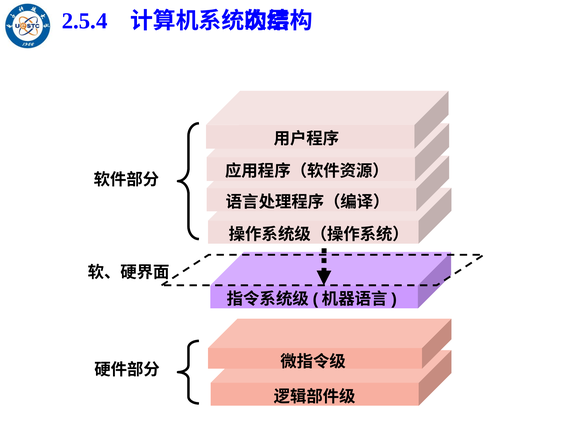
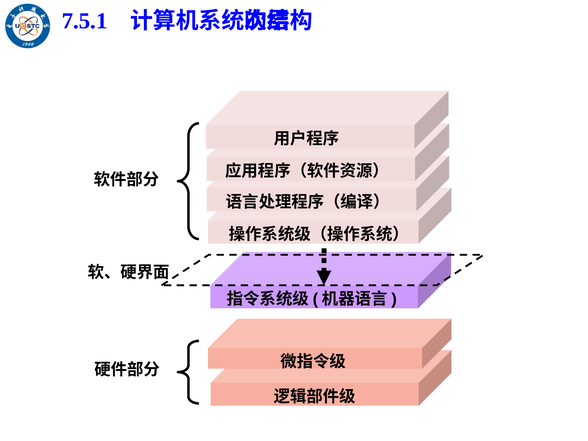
2.5.4: 2.5.4 -> 7.5.1
